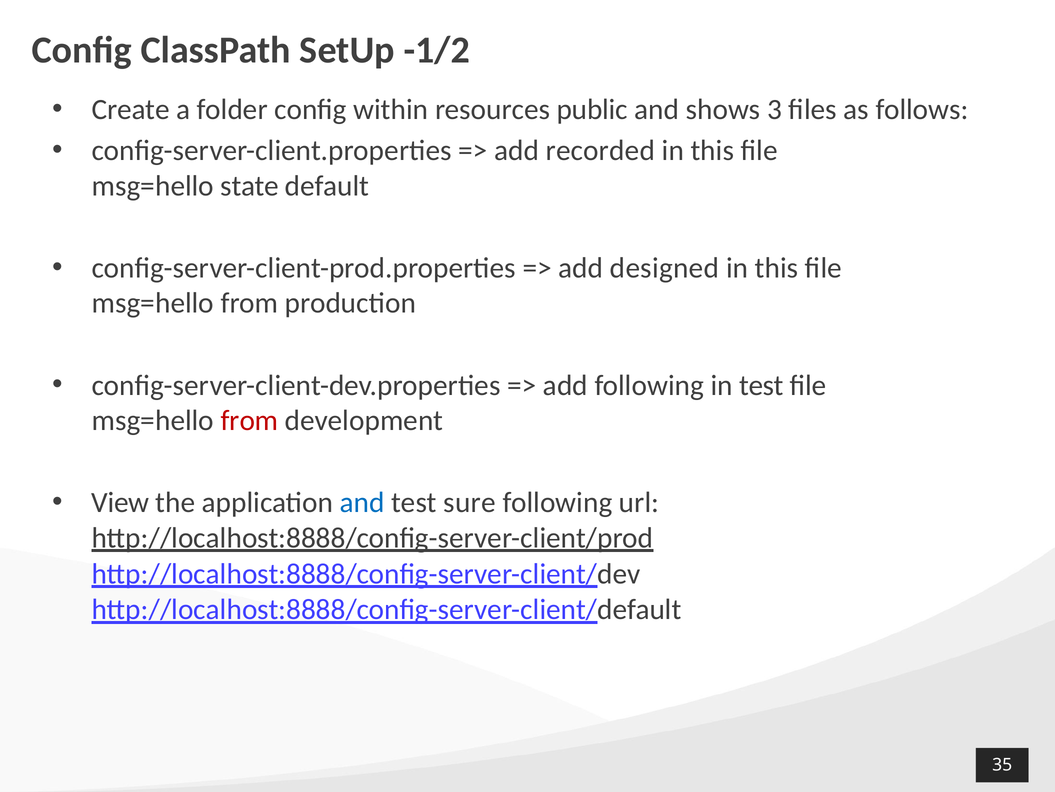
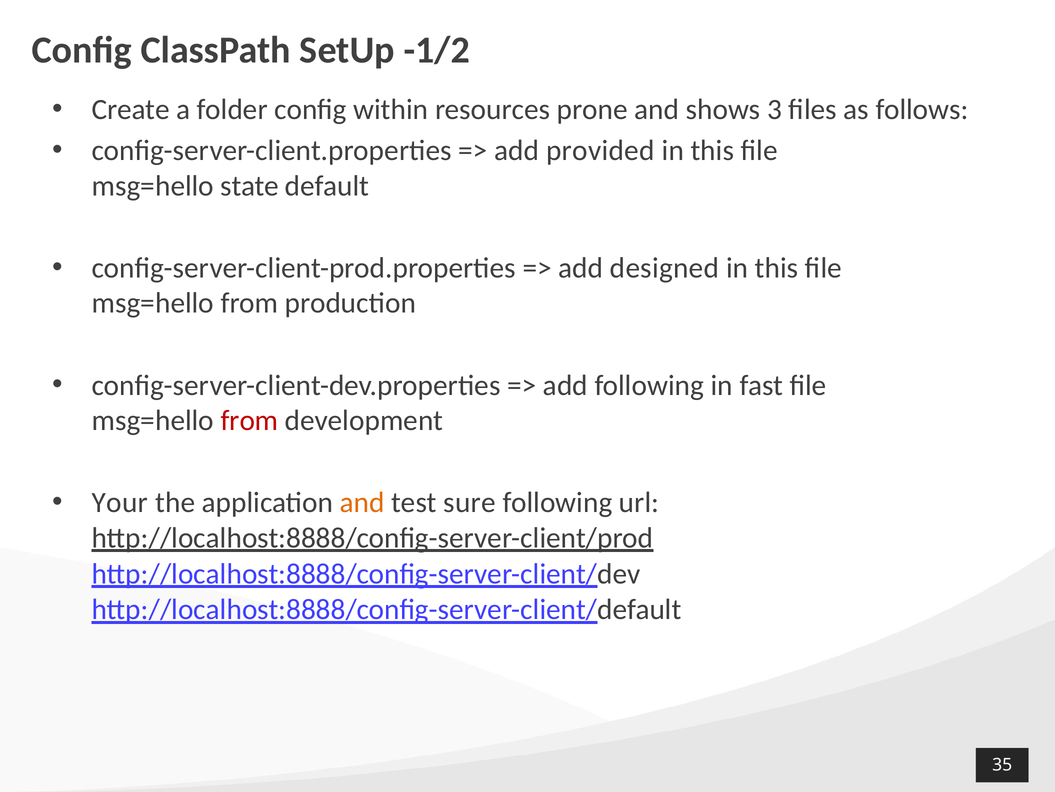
public: public -> prone
recorded: recorded -> provided
in test: test -> fast
View: View -> Your
and at (362, 502) colour: blue -> orange
